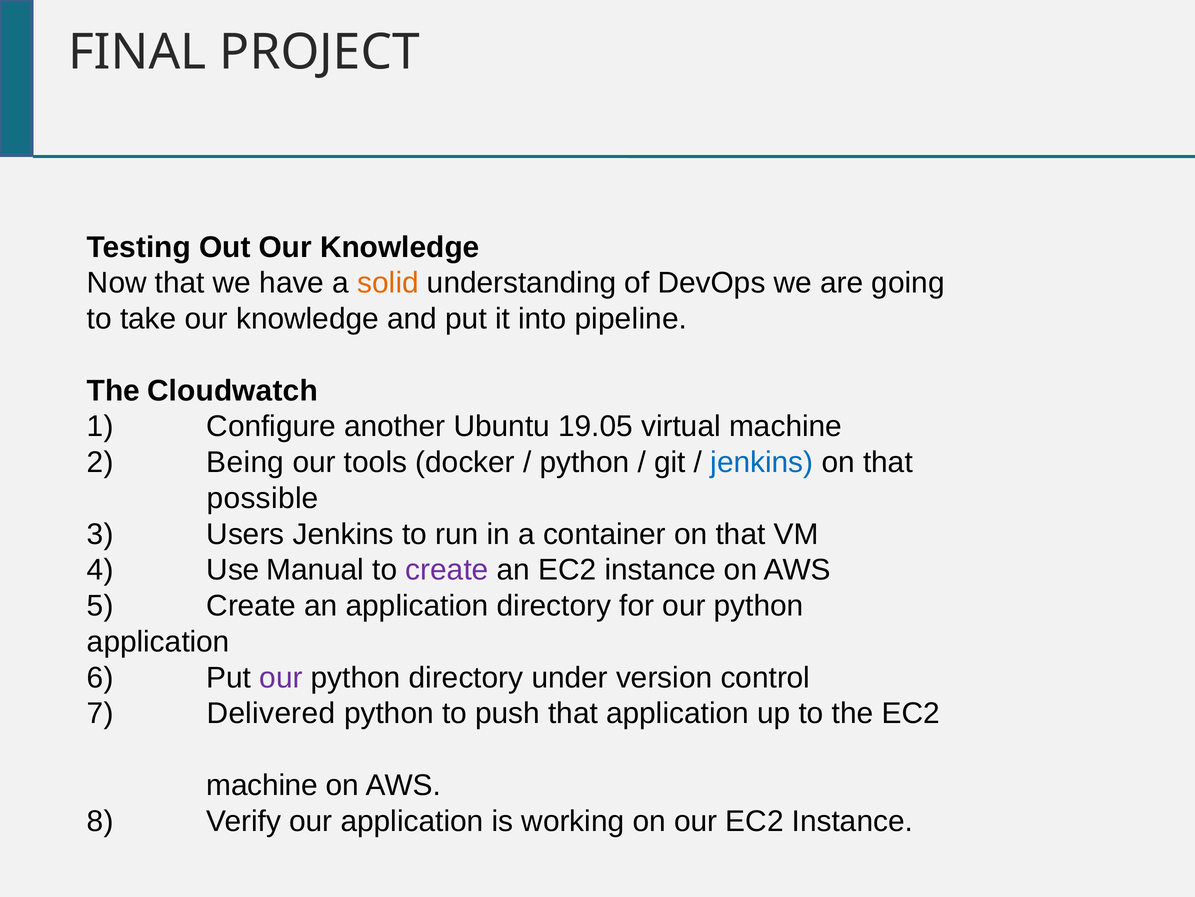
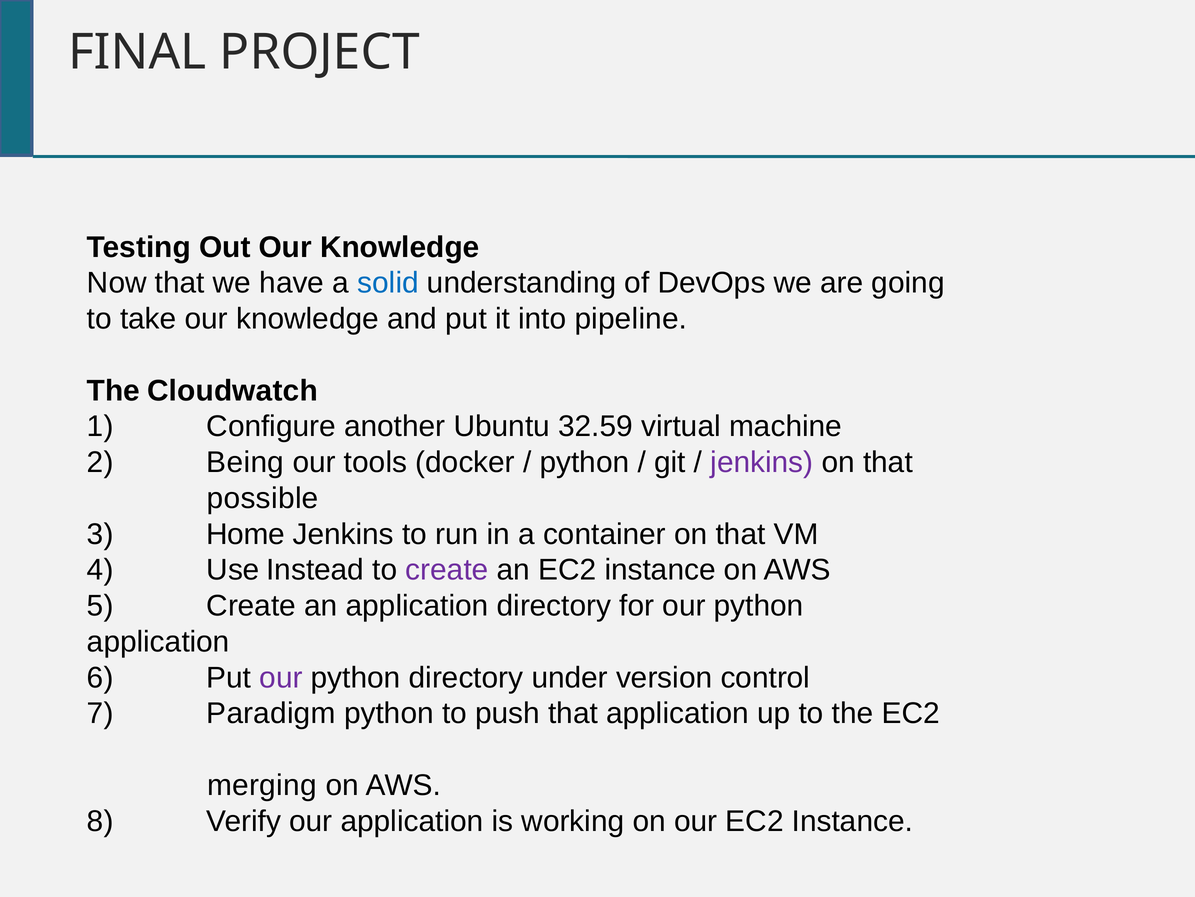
solid colour: orange -> blue
19.05: 19.05 -> 32.59
jenkins at (762, 462) colour: blue -> purple
Users: Users -> Home
Manual: Manual -> Instead
Delivered: Delivered -> Paradigm
machine at (262, 785): machine -> merging
